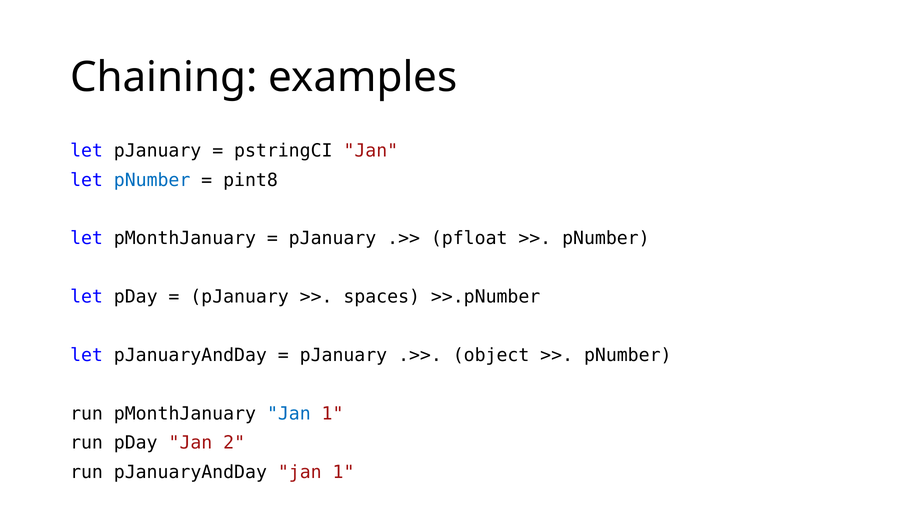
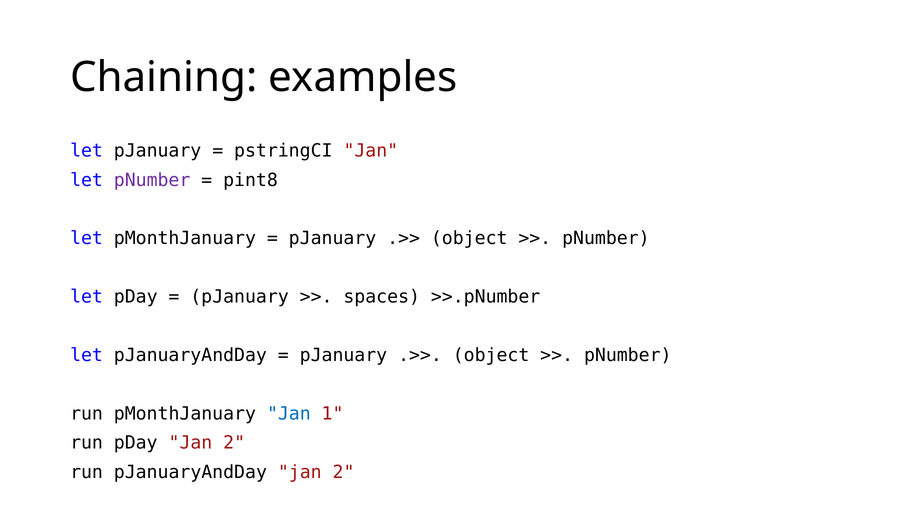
pNumber at (152, 180) colour: blue -> purple
pfloat at (469, 239): pfloat -> object
pJanuaryAndDay jan 1: 1 -> 2
